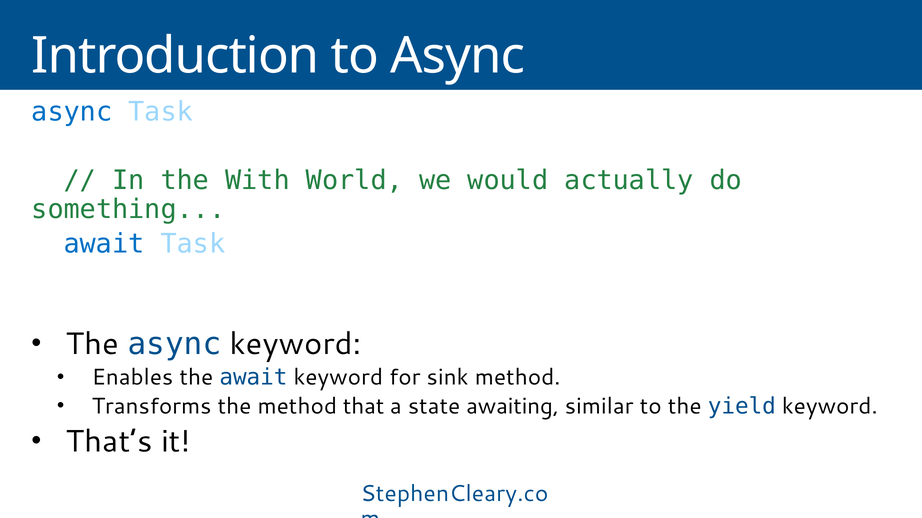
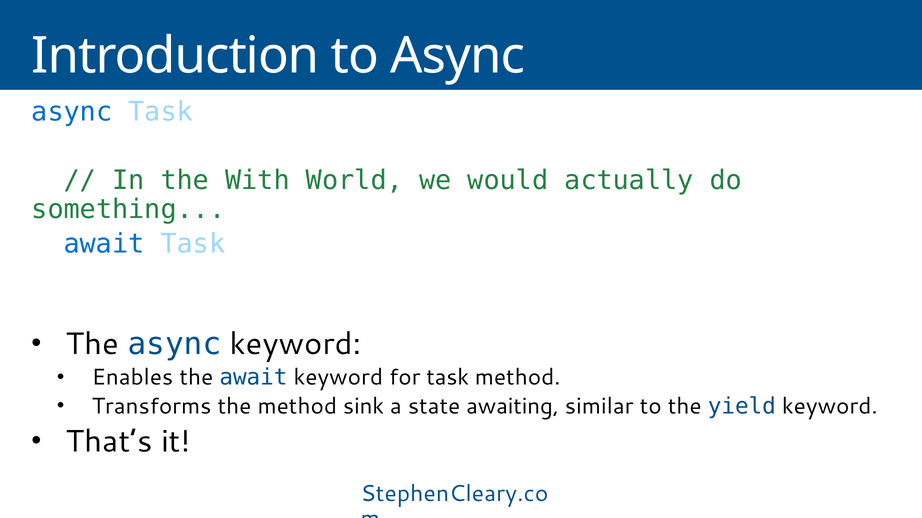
for sink: sink -> task
that: that -> sink
